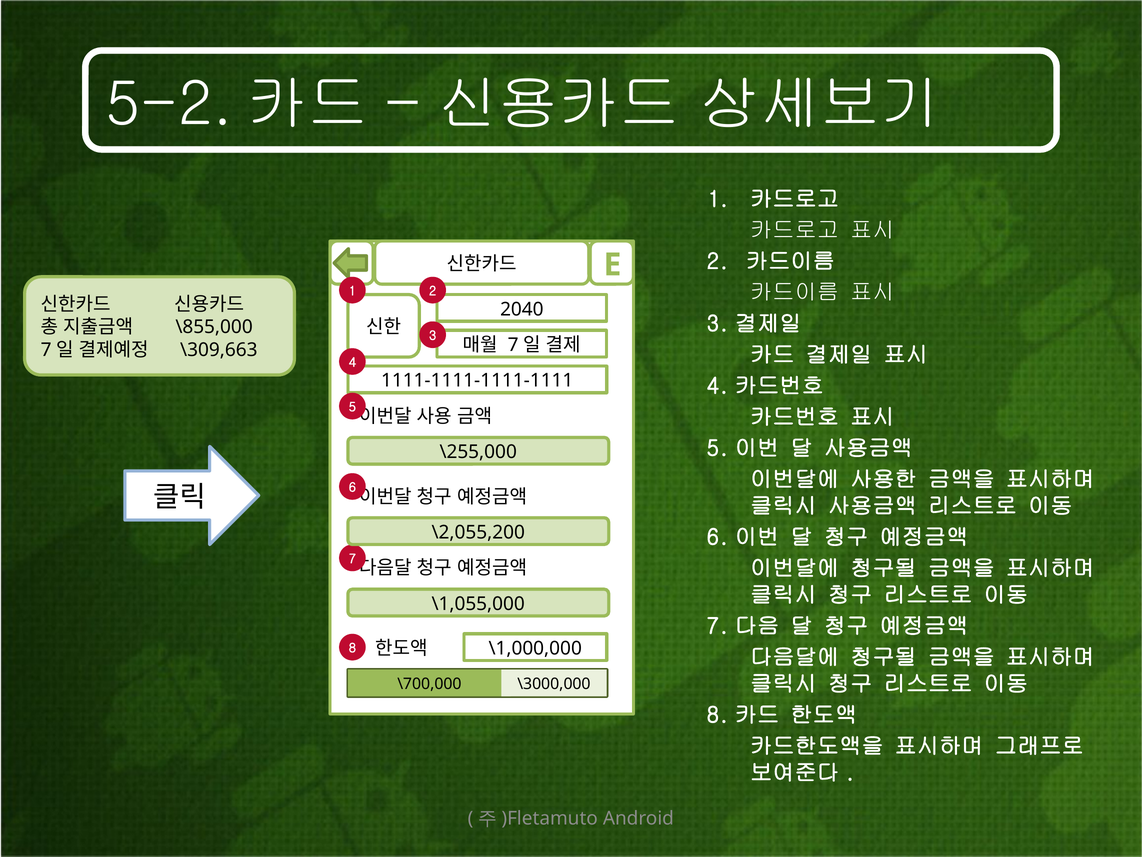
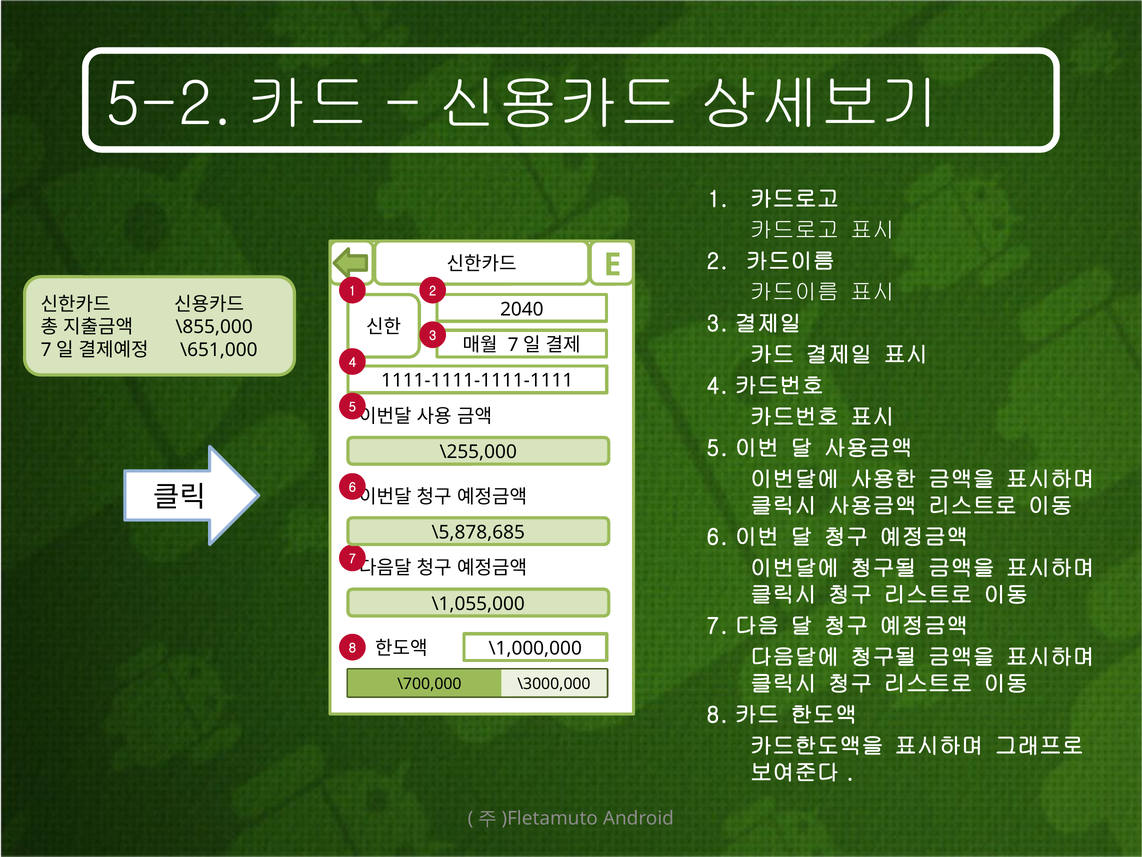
\309,663: \309,663 -> \651,000
\2,055,200: \2,055,200 -> \5,878,685
